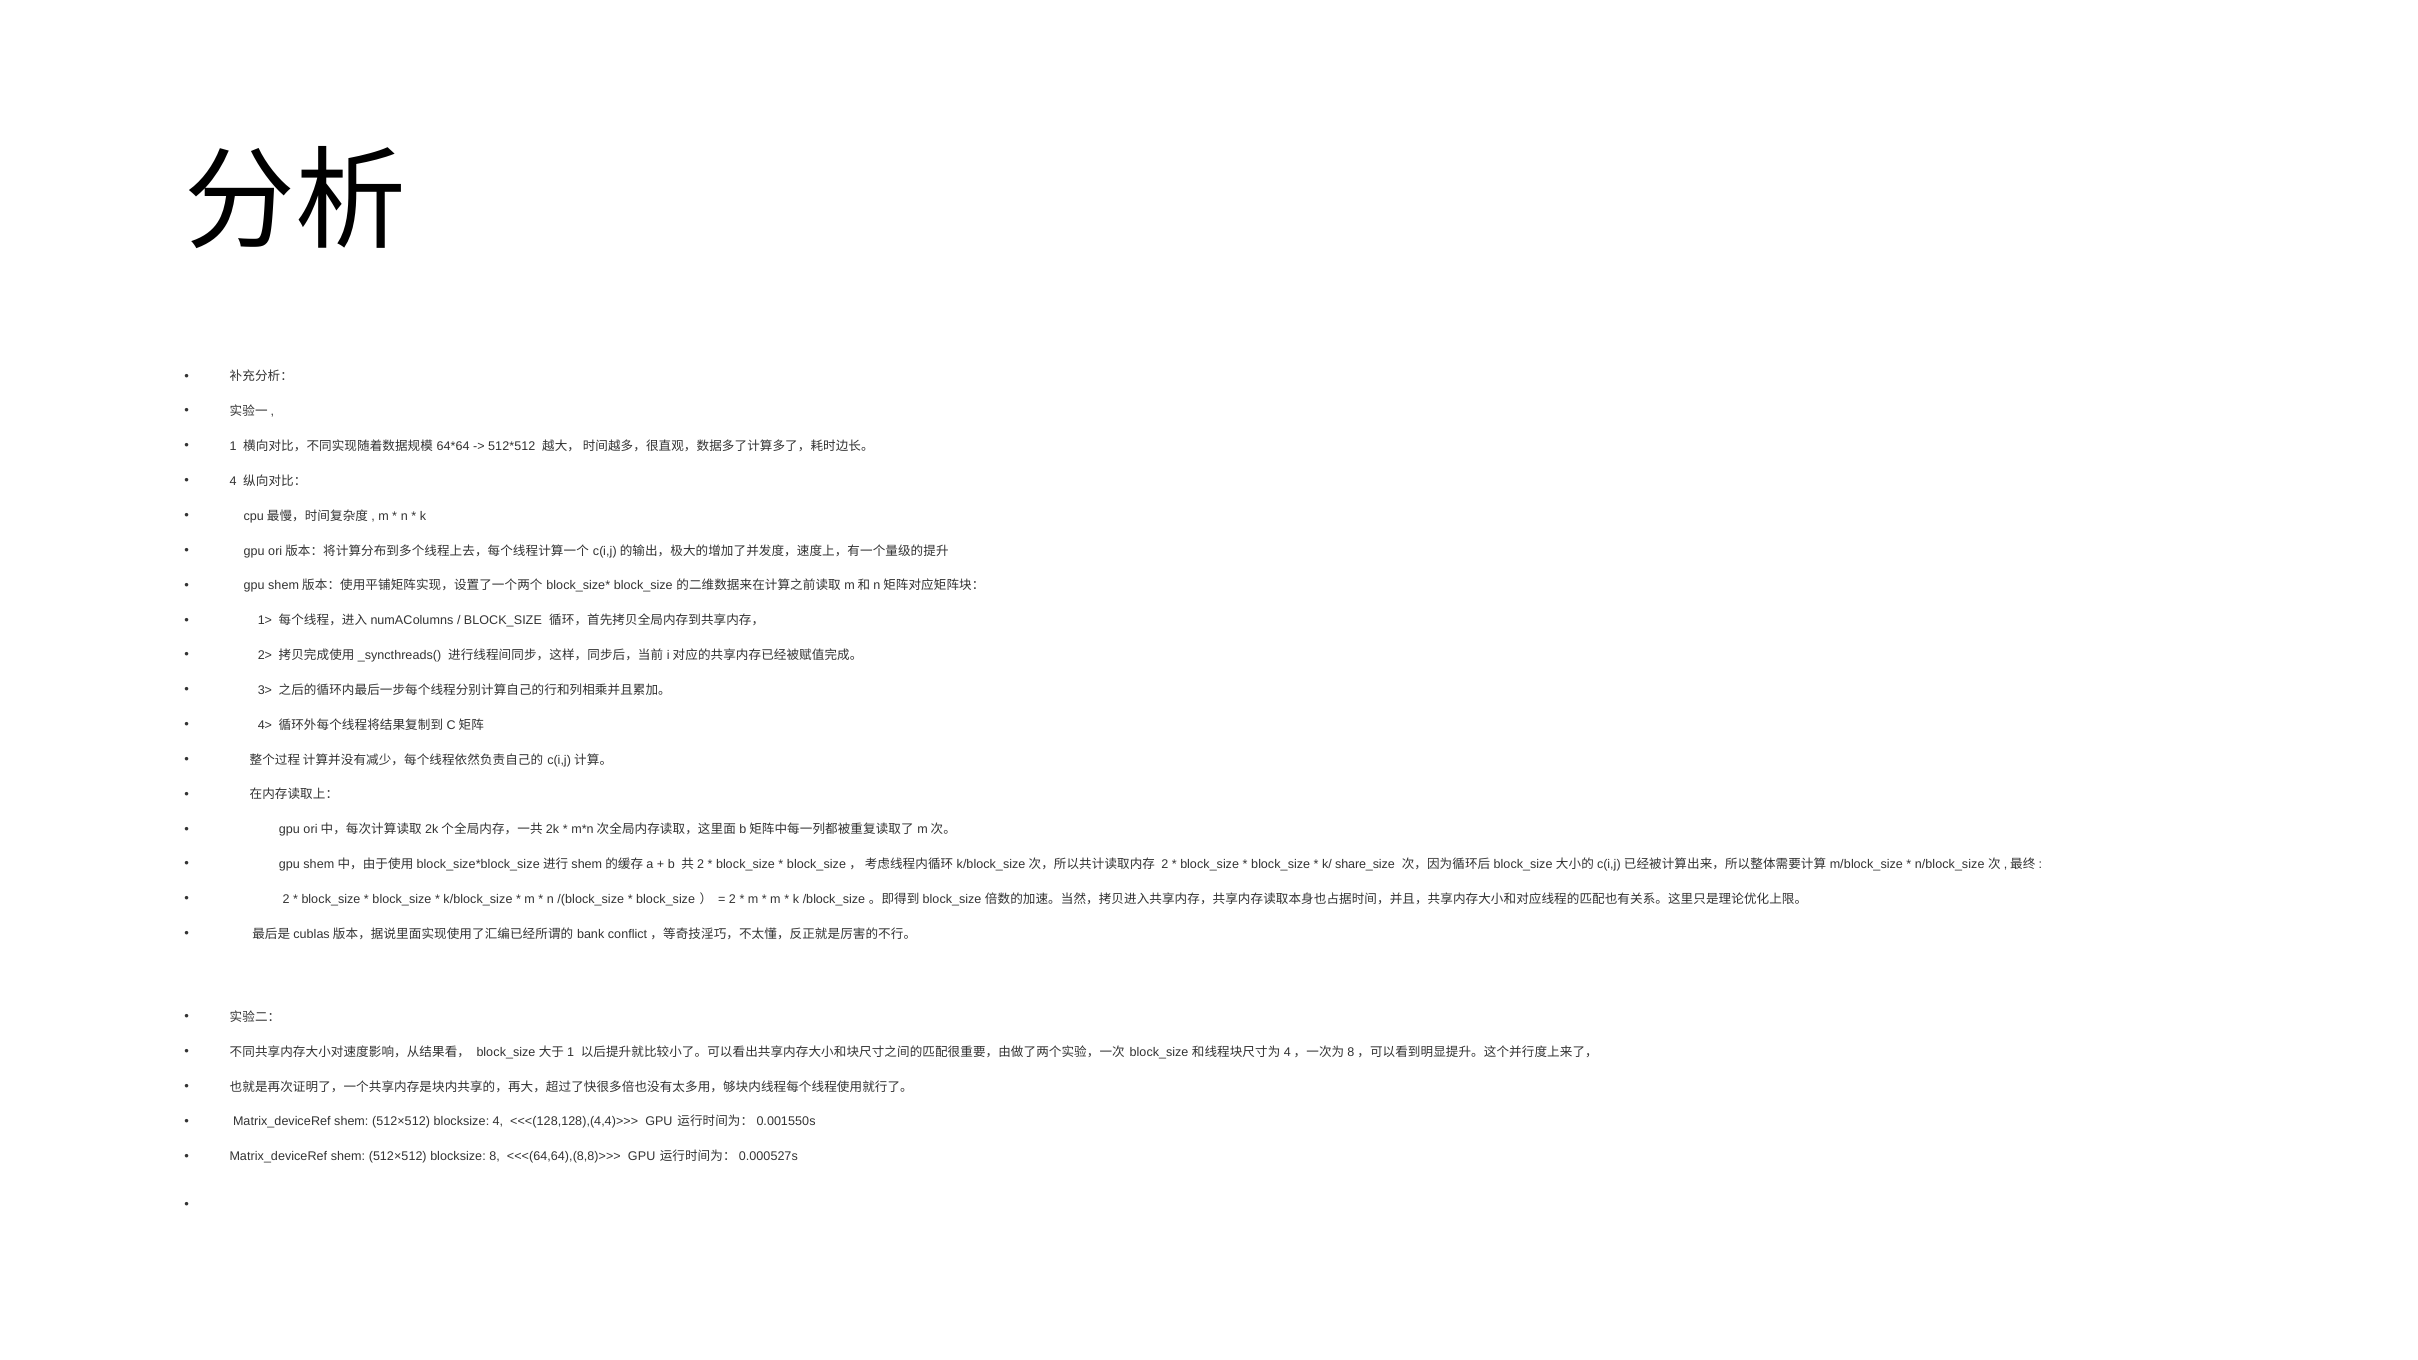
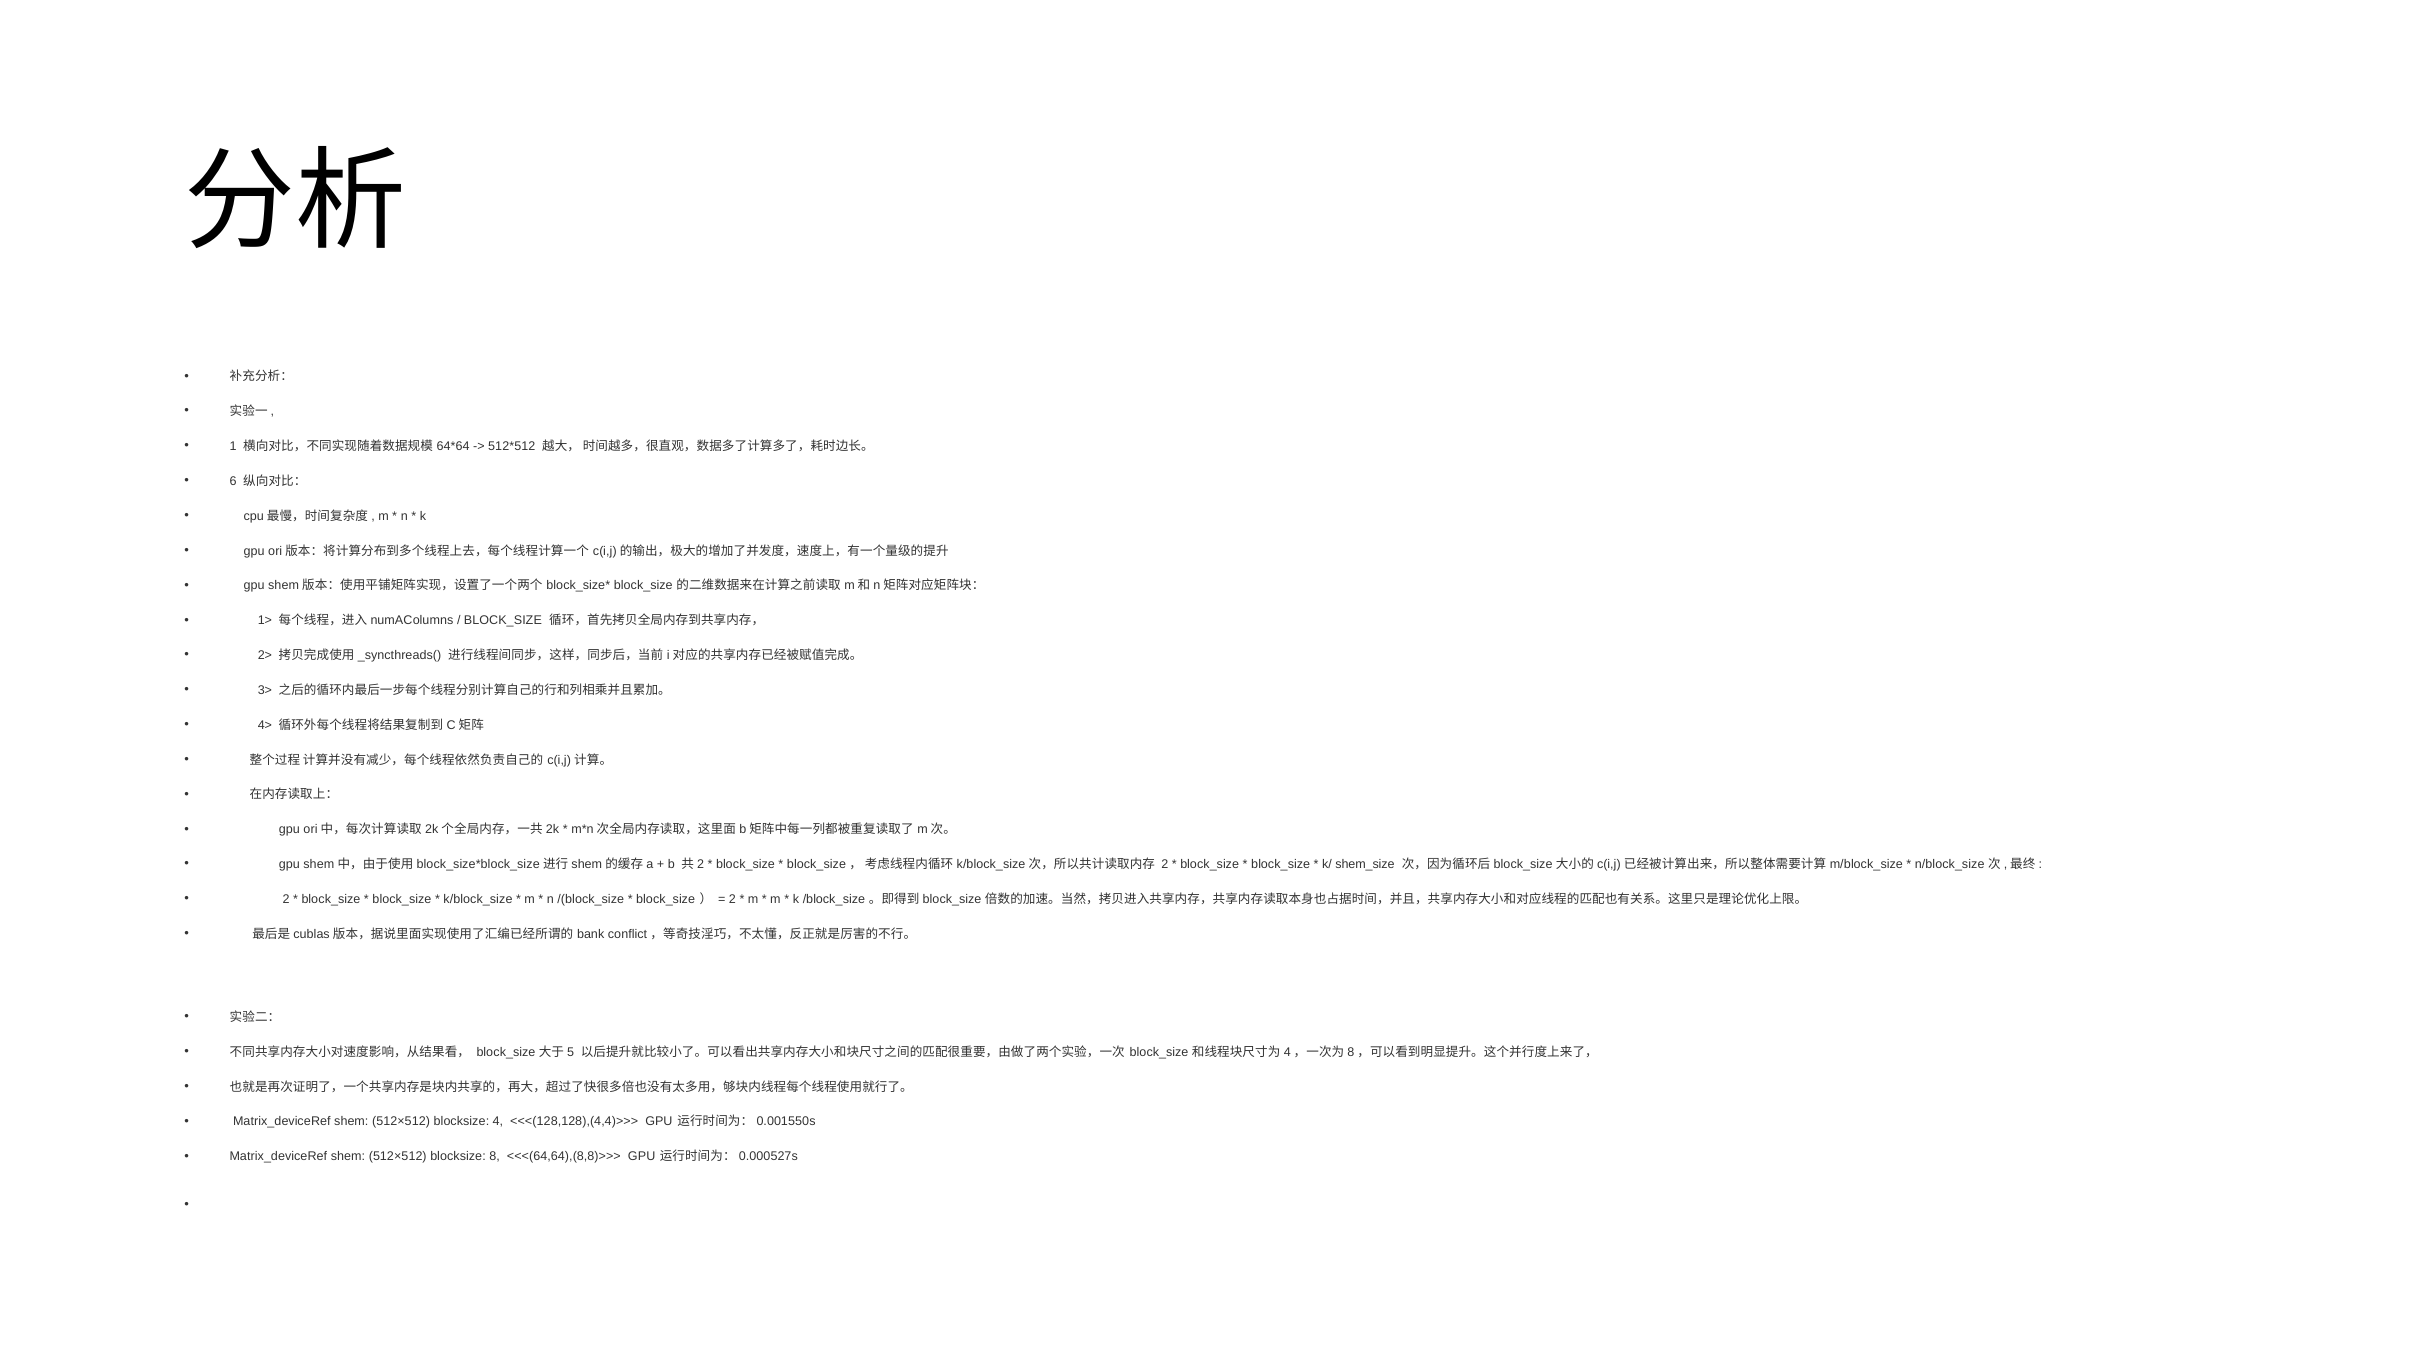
4 at (233, 481): 4 -> 6
share_size: share_size -> shem_size
1 at (571, 1052): 1 -> 5
